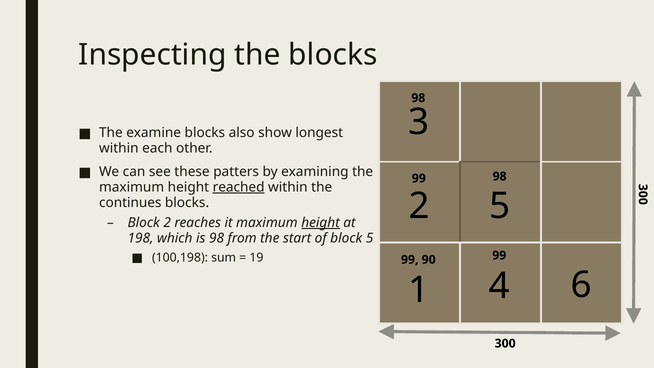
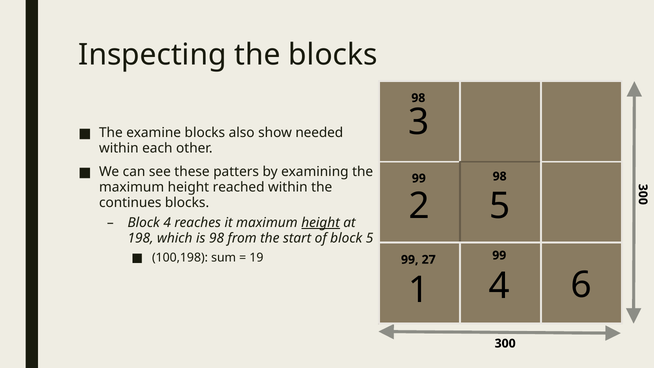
longest: longest -> needed
reached underline: present -> none
Block 2: 2 -> 4
90: 90 -> 27
